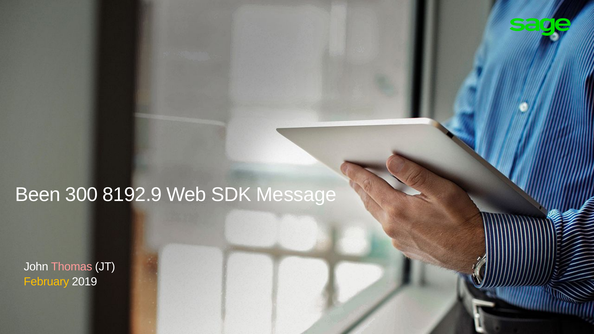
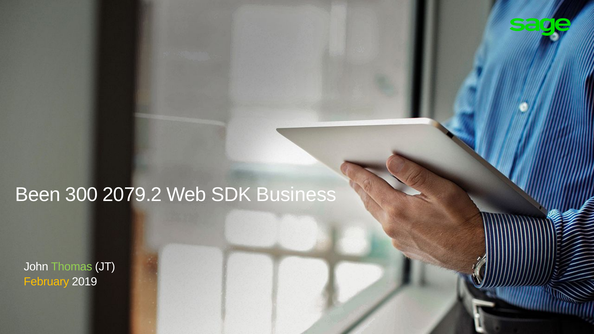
8192.9: 8192.9 -> 2079.2
Message: Message -> Business
Thomas colour: pink -> light green
